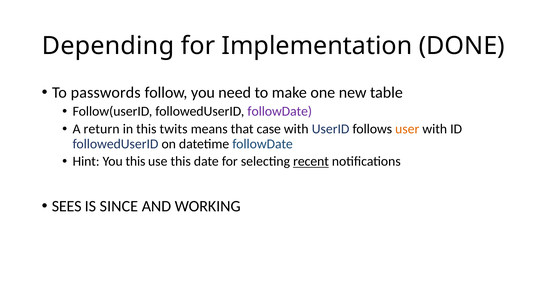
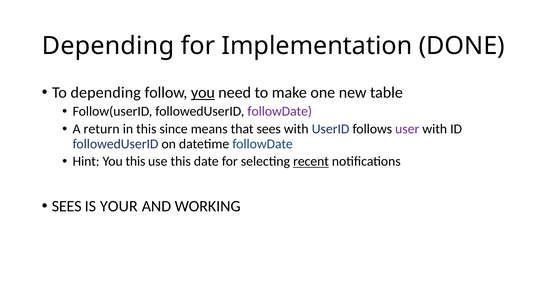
To passwords: passwords -> depending
you at (203, 93) underline: none -> present
twits: twits -> since
that case: case -> sees
user colour: orange -> purple
SINCE: SINCE -> YOUR
